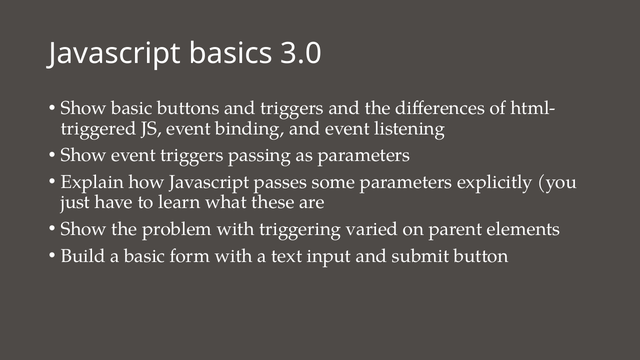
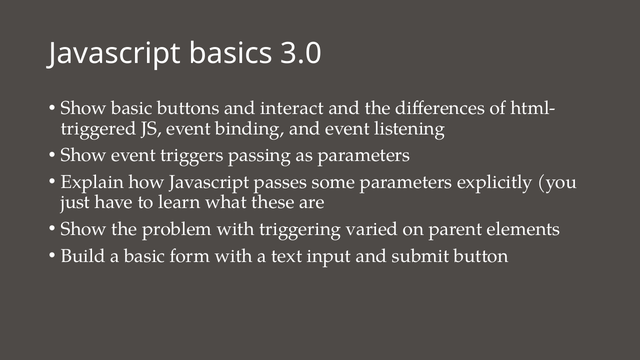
and triggers: triggers -> interact
